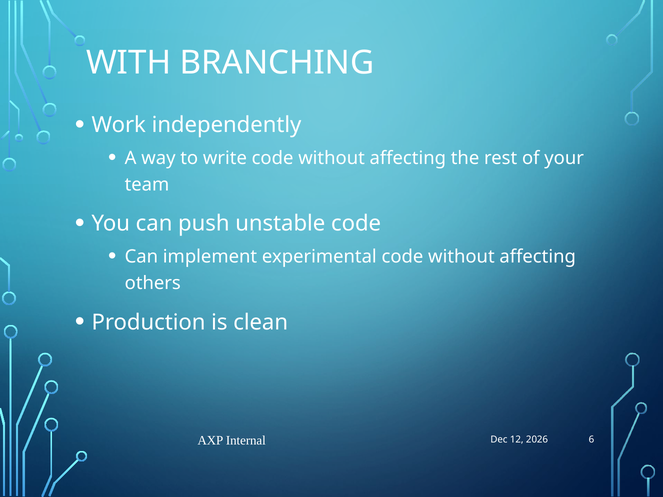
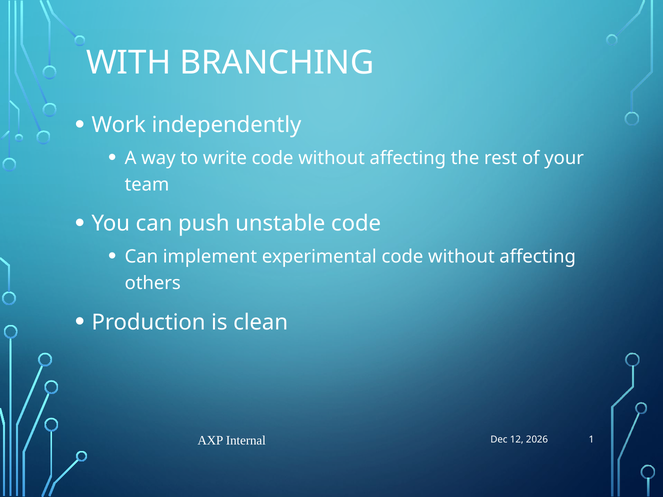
6: 6 -> 1
